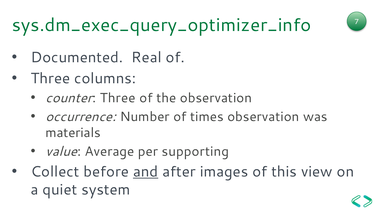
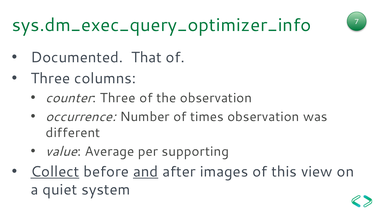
Real: Real -> That
materials: materials -> different
Collect underline: none -> present
